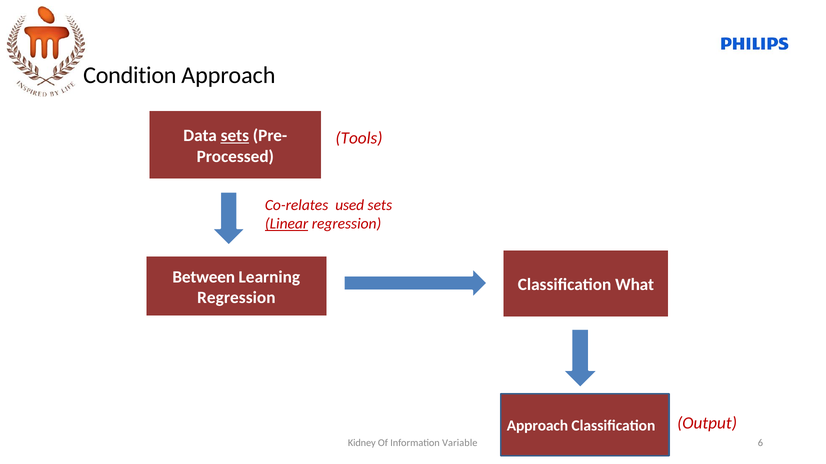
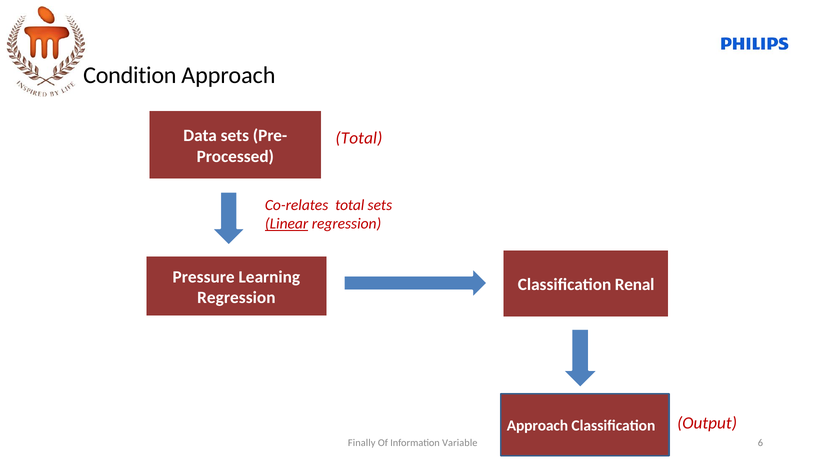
sets at (235, 136) underline: present -> none
Tools at (359, 138): Tools -> Total
Co-relates used: used -> total
Between: Between -> Pressure
What: What -> Renal
Kidney: Kidney -> Finally
